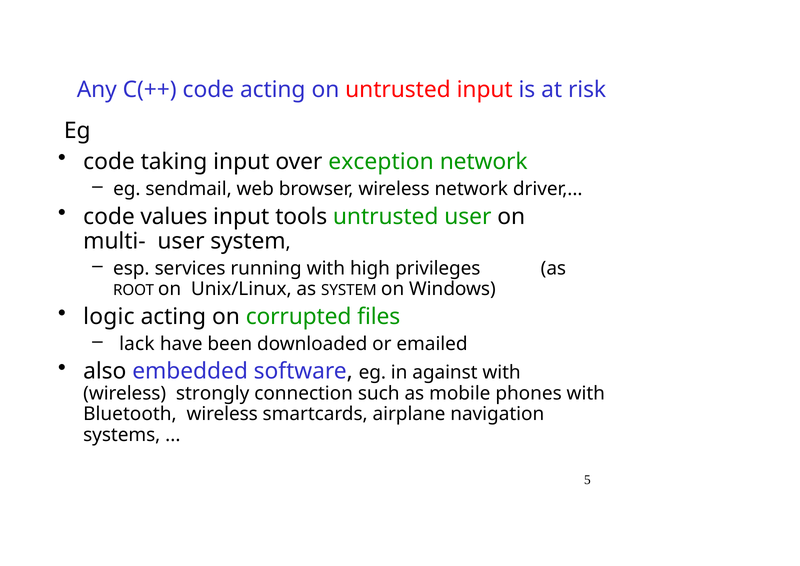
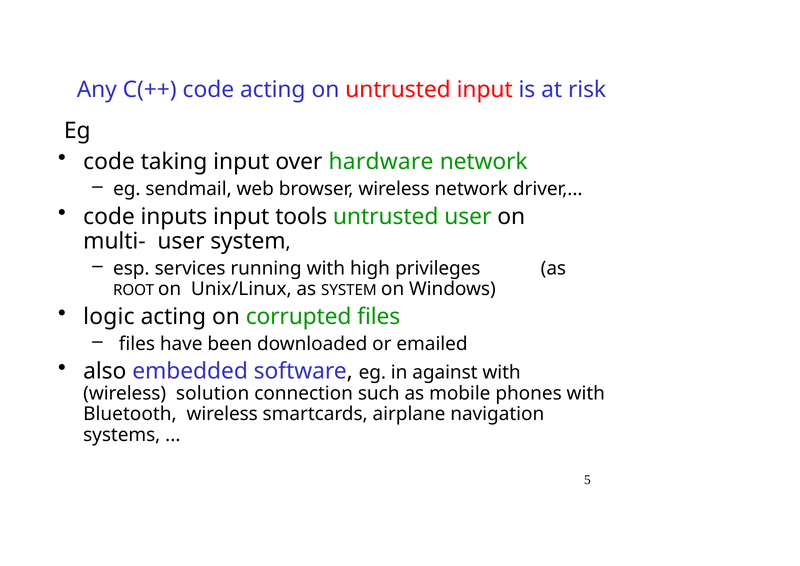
exception: exception -> hardware
values: values -> inputs
lack at (137, 344): lack -> files
strongly: strongly -> solution
